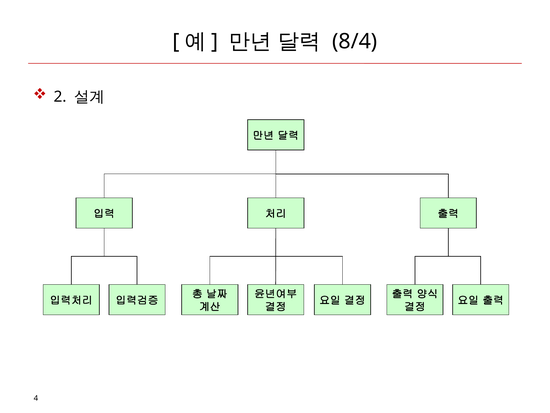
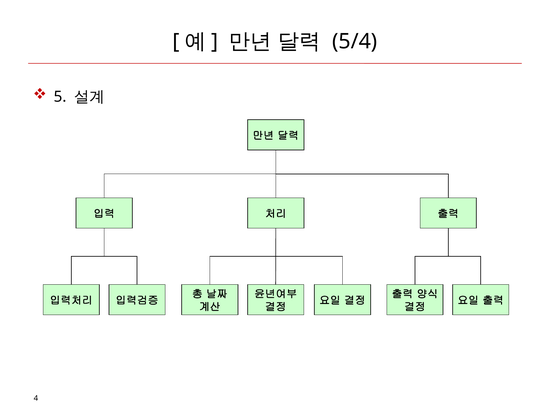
8/4: 8/4 -> 5/4
2: 2 -> 5
